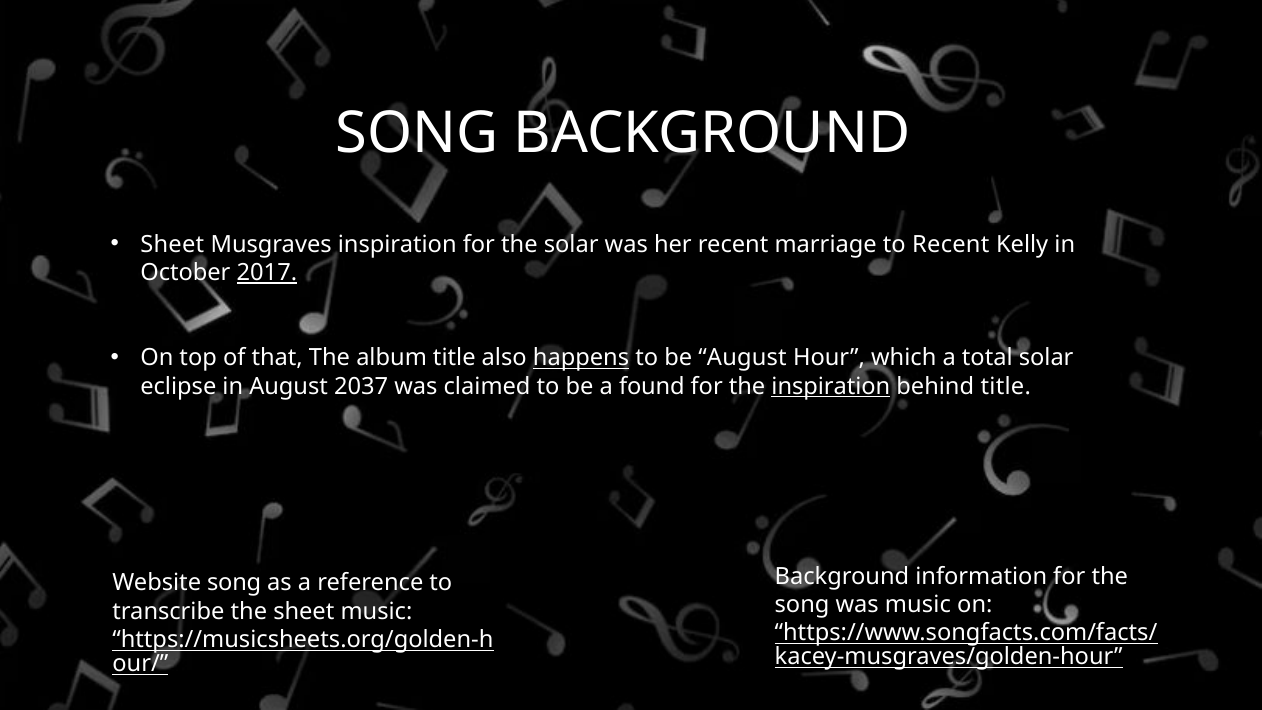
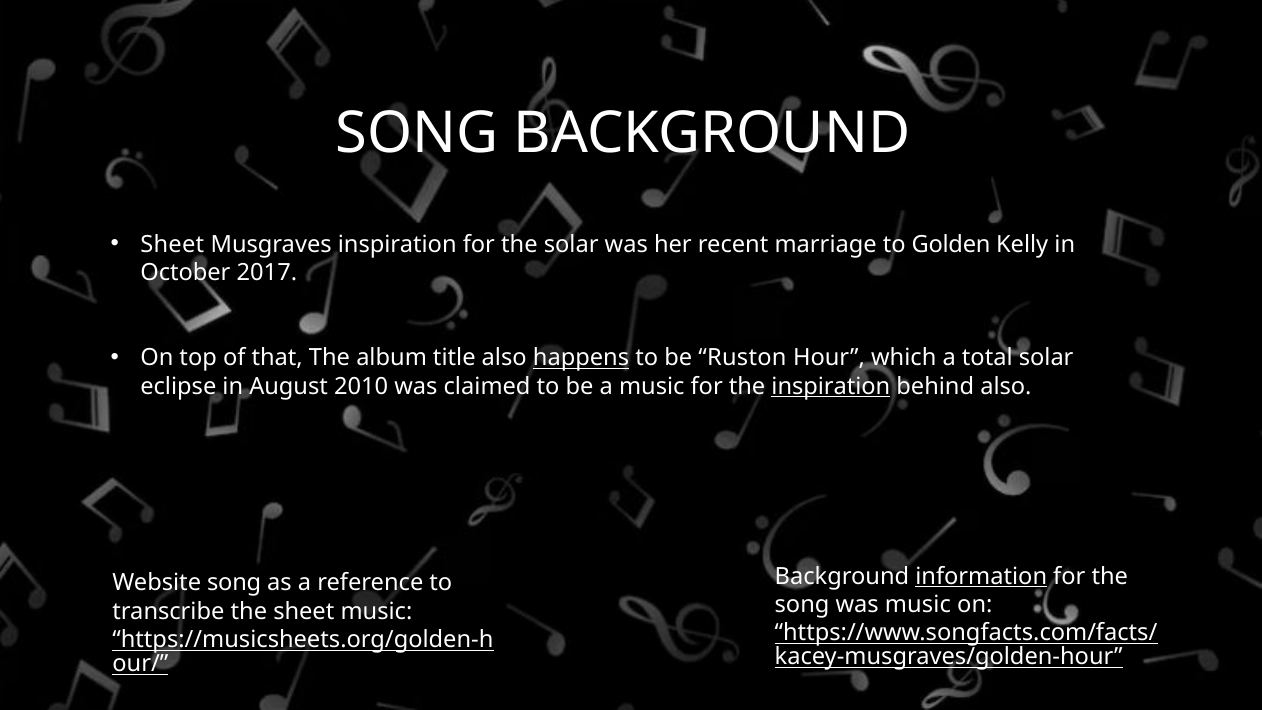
to Recent: Recent -> Golden
2017 underline: present -> none
be August: August -> Ruston
2037: 2037 -> 2010
a found: found -> music
behind title: title -> also
information underline: none -> present
